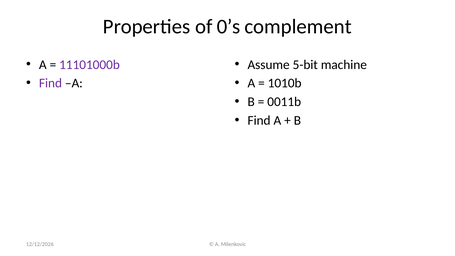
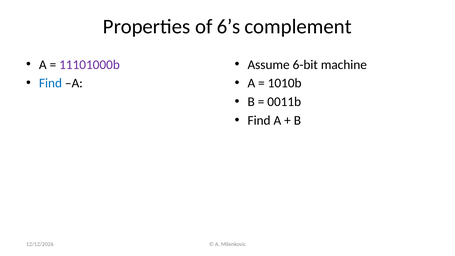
0’s: 0’s -> 6’s
5-bit: 5-bit -> 6-bit
Find at (50, 83) colour: purple -> blue
